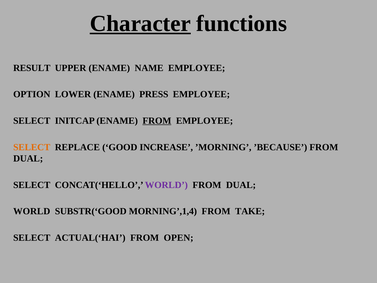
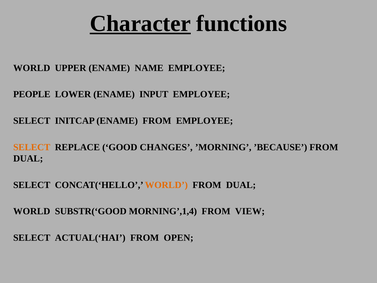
RESULT at (32, 68): RESULT -> WORLD
OPTION: OPTION -> PEOPLE
PRESS: PRESS -> INPUT
FROM at (157, 121) underline: present -> none
INCREASE: INCREASE -> CHANGES
WORLD at (166, 185) colour: purple -> orange
TAKE: TAKE -> VIEW
